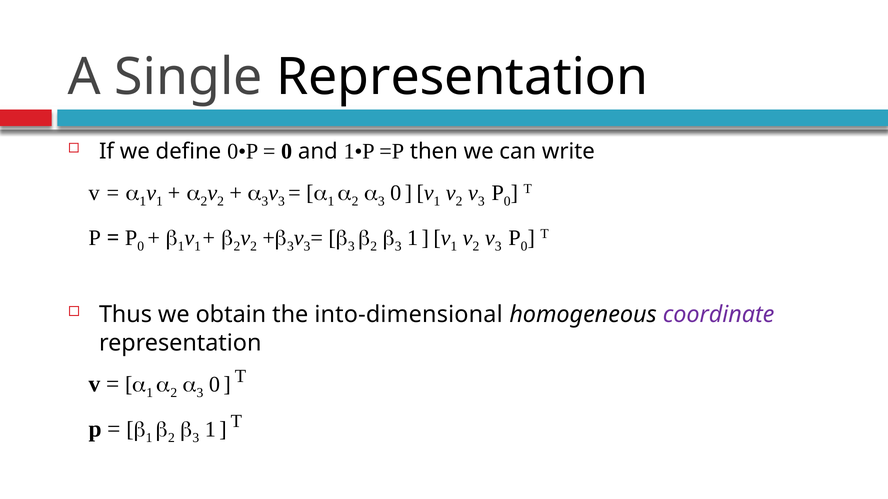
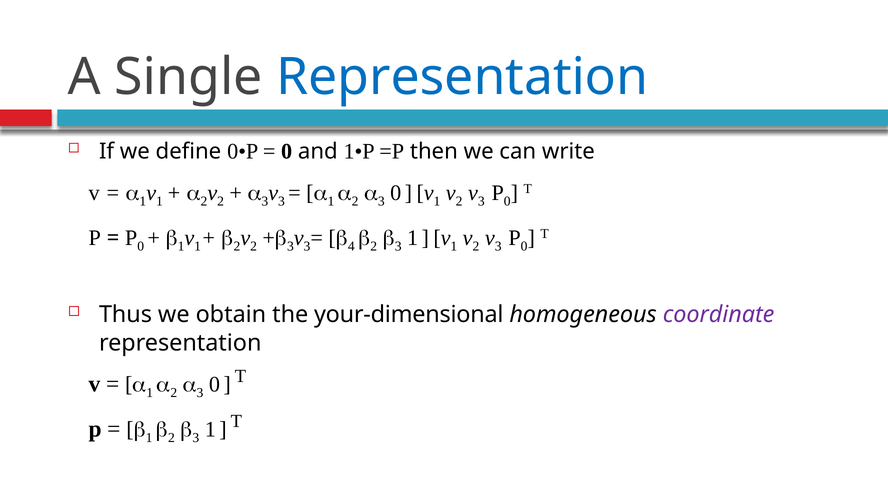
Representation at (462, 77) colour: black -> blue
3 at (351, 247): 3 -> 4
into-dimensional: into-dimensional -> your-dimensional
